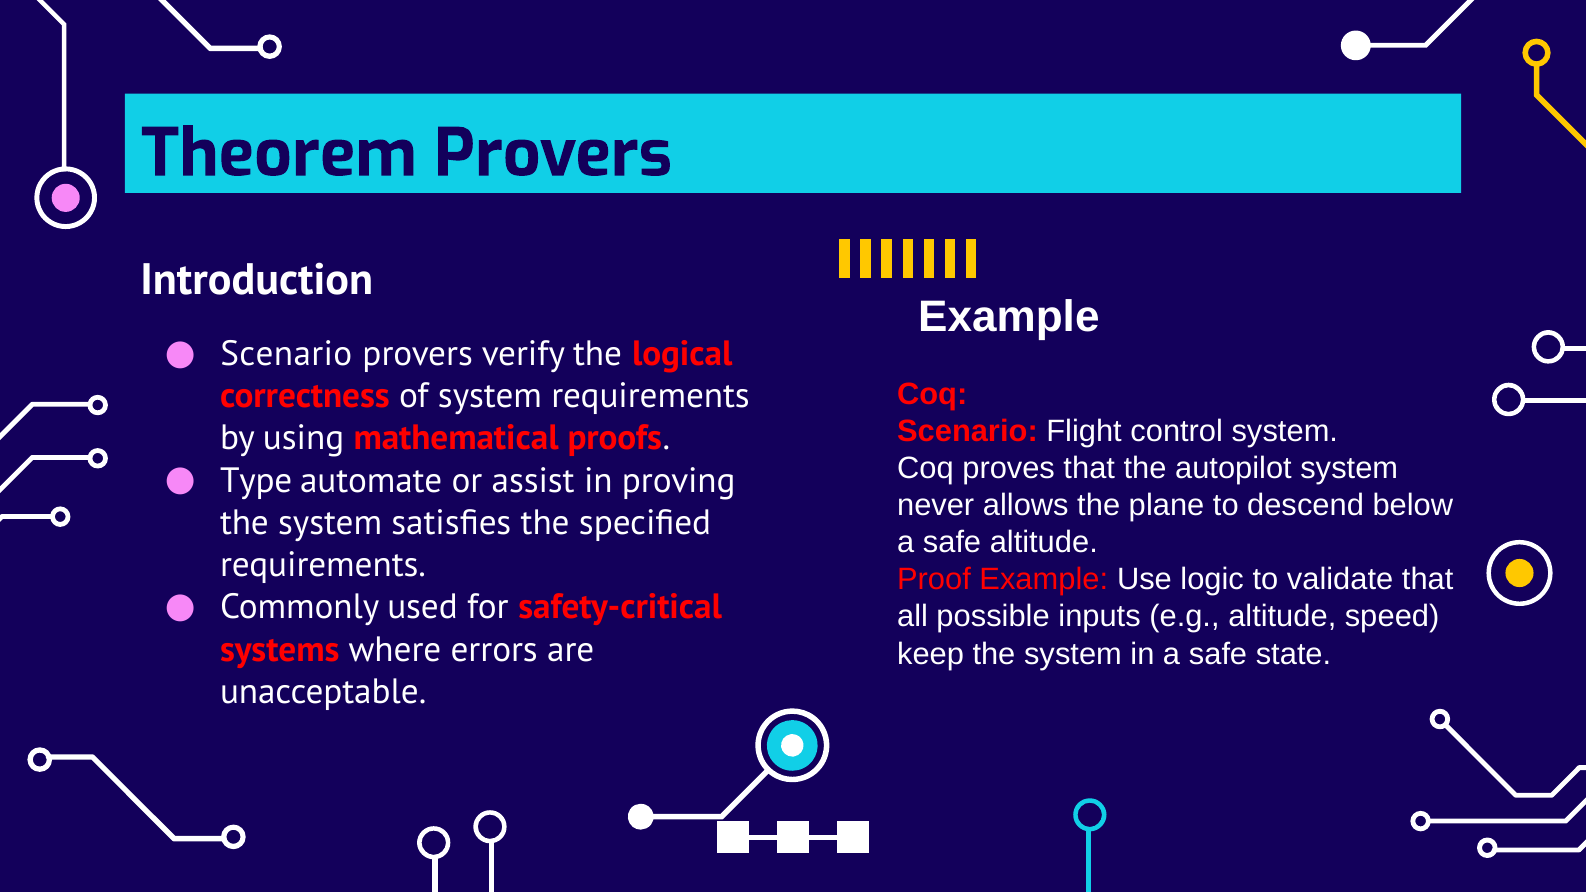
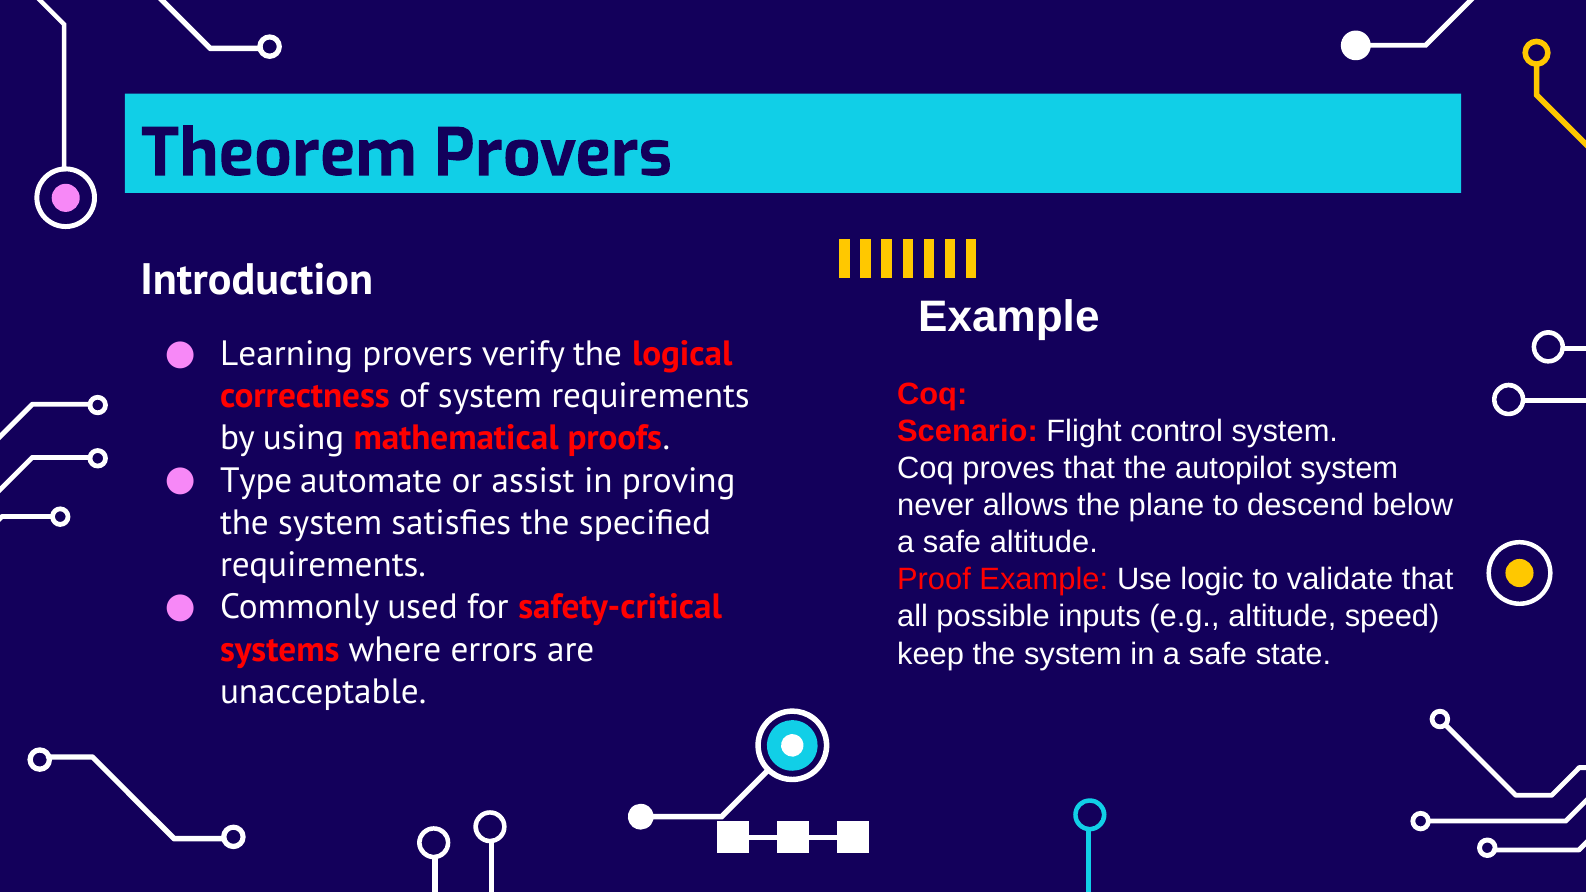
Scenario at (286, 354): Scenario -> Learning
